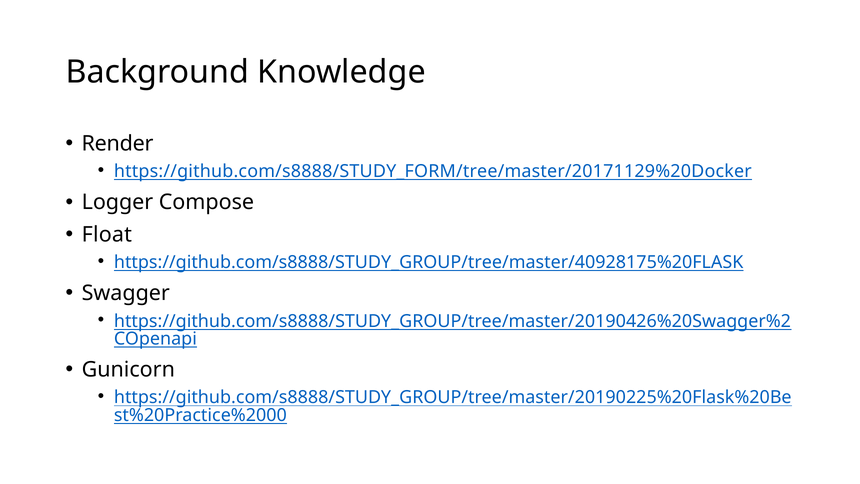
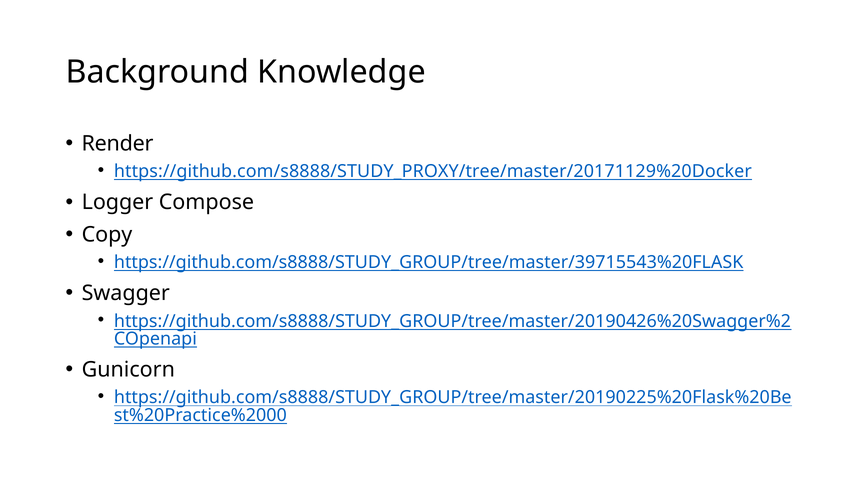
https://github.com/s8888/STUDY_FORM/tree/master/20171129%20Docker: https://github.com/s8888/STUDY_FORM/tree/master/20171129%20Docker -> https://github.com/s8888/STUDY_PROXY/tree/master/20171129%20Docker
Float: Float -> Copy
https://github.com/s8888/STUDY_GROUP/tree/master/40928175%20FLASK: https://github.com/s8888/STUDY_GROUP/tree/master/40928175%20FLASK -> https://github.com/s8888/STUDY_GROUP/tree/master/39715543%20FLASK
